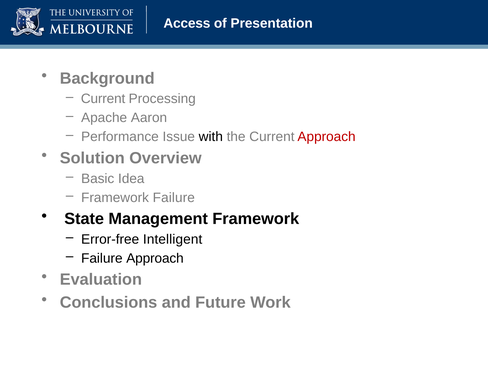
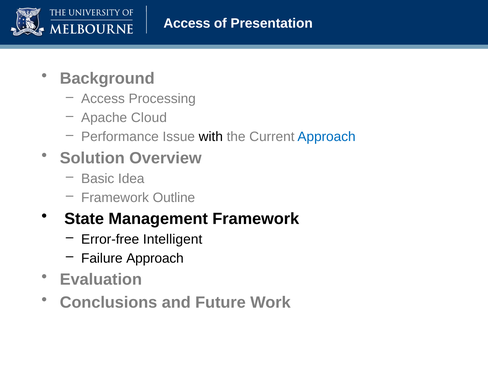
Current at (103, 99): Current -> Access
Aaron: Aaron -> Cloud
Approach at (327, 137) colour: red -> blue
Framework Failure: Failure -> Outline
